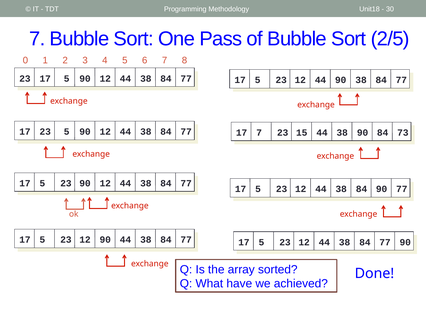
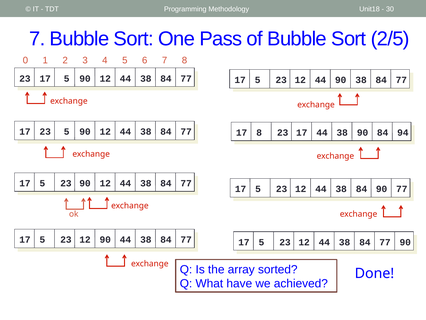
17 7: 7 -> 8
15 at (302, 133): 15 -> 17
73: 73 -> 94
